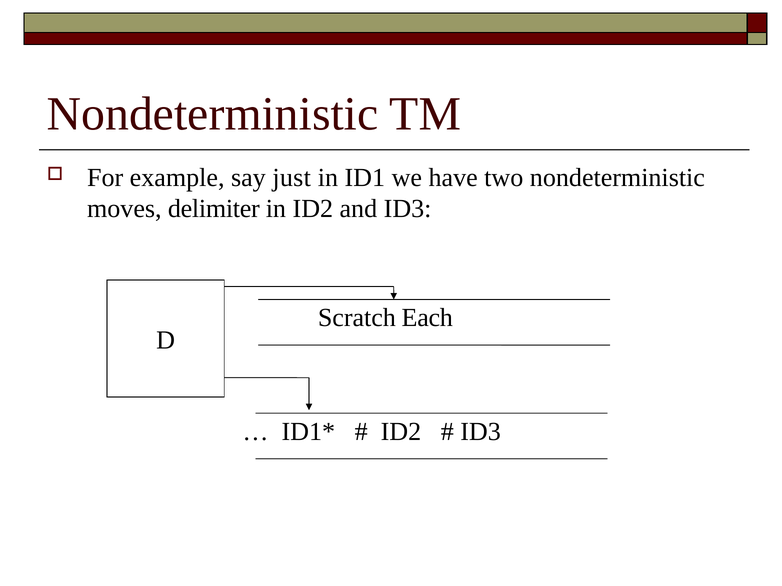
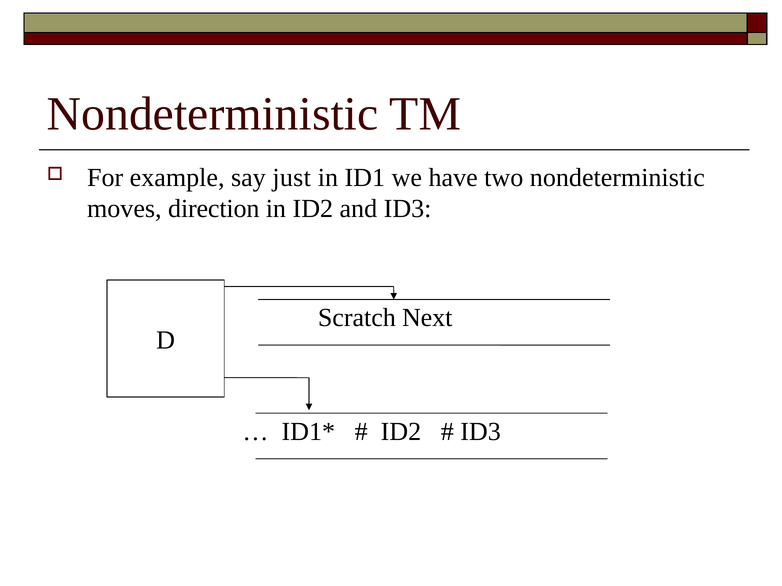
delimiter: delimiter -> direction
Each: Each -> Next
